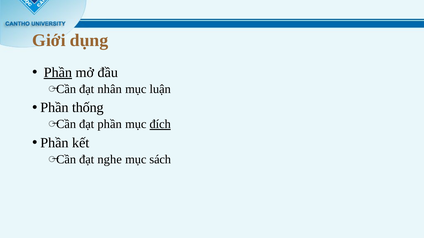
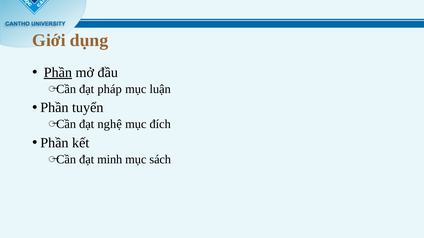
nhân: nhân -> pháp
thống: thống -> tuyển
đạt phần: phần -> nghệ
đích underline: present -> none
nghe: nghe -> minh
